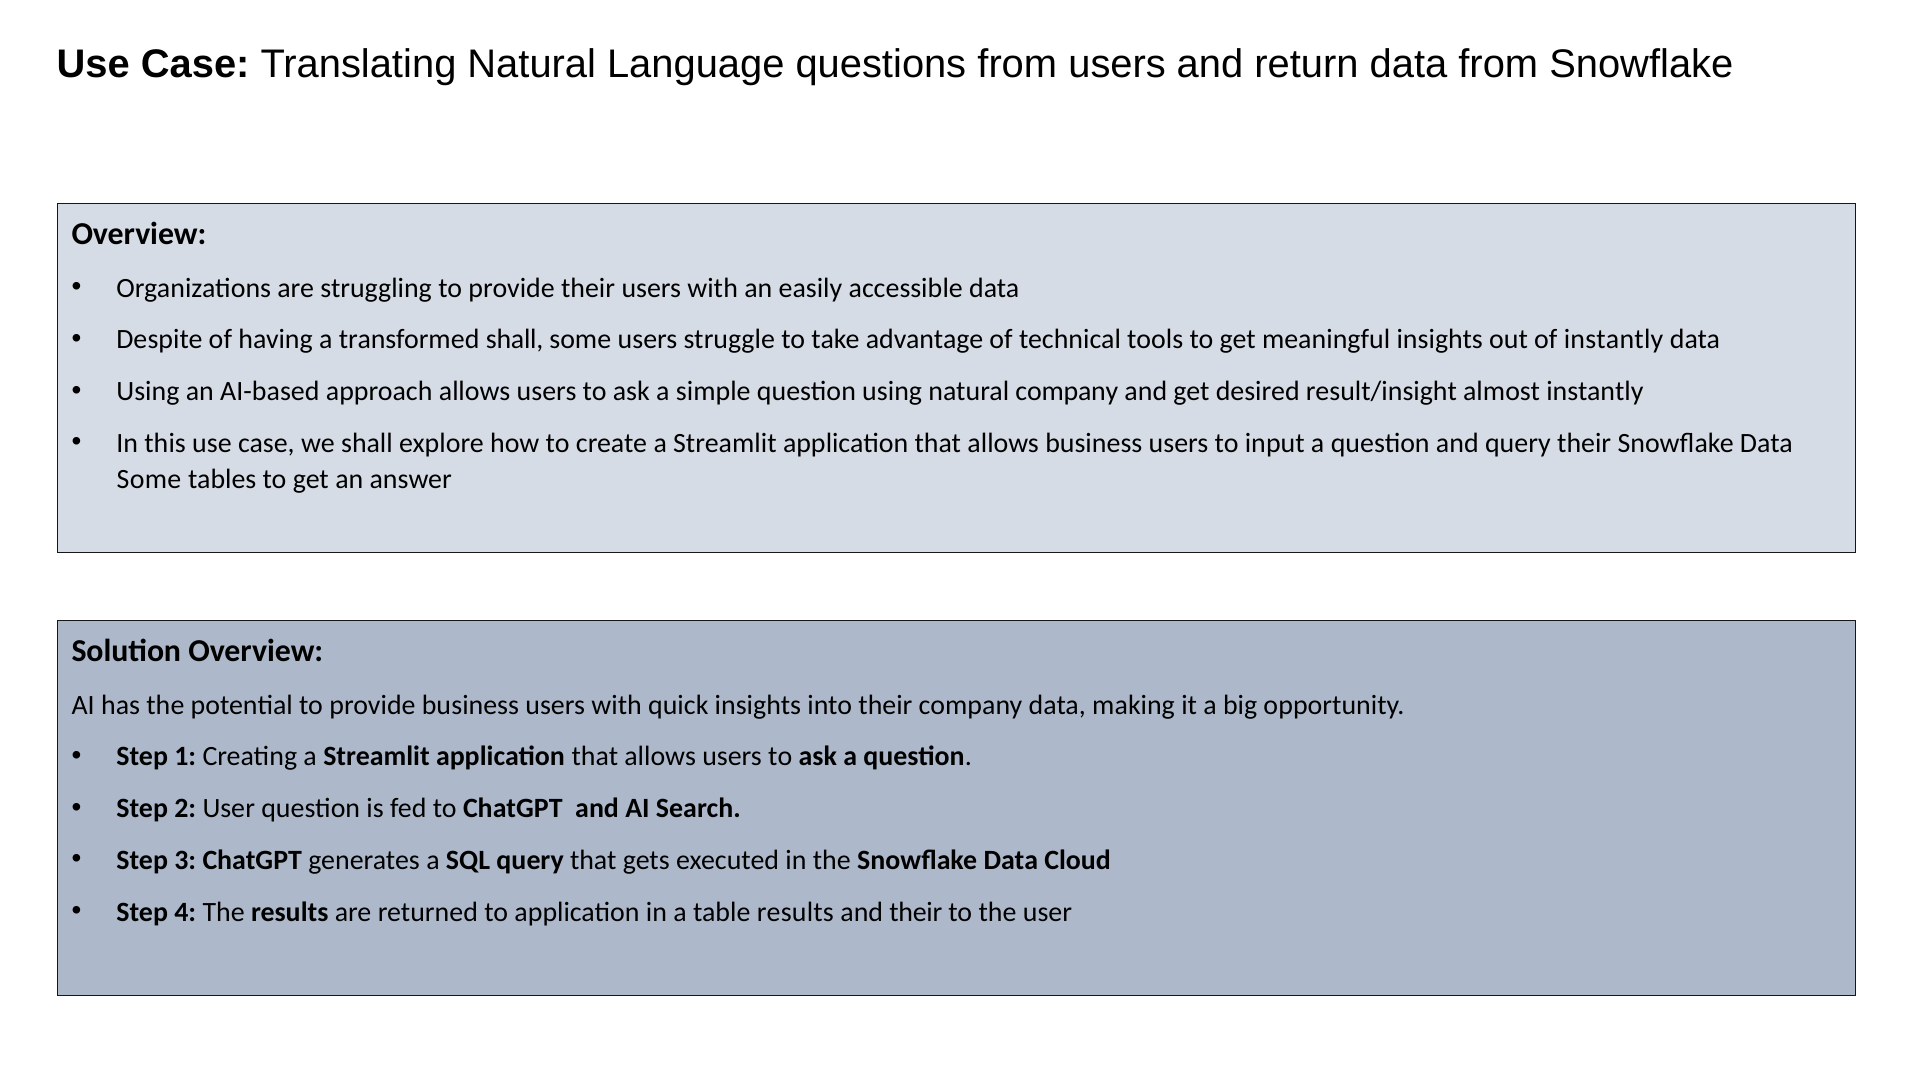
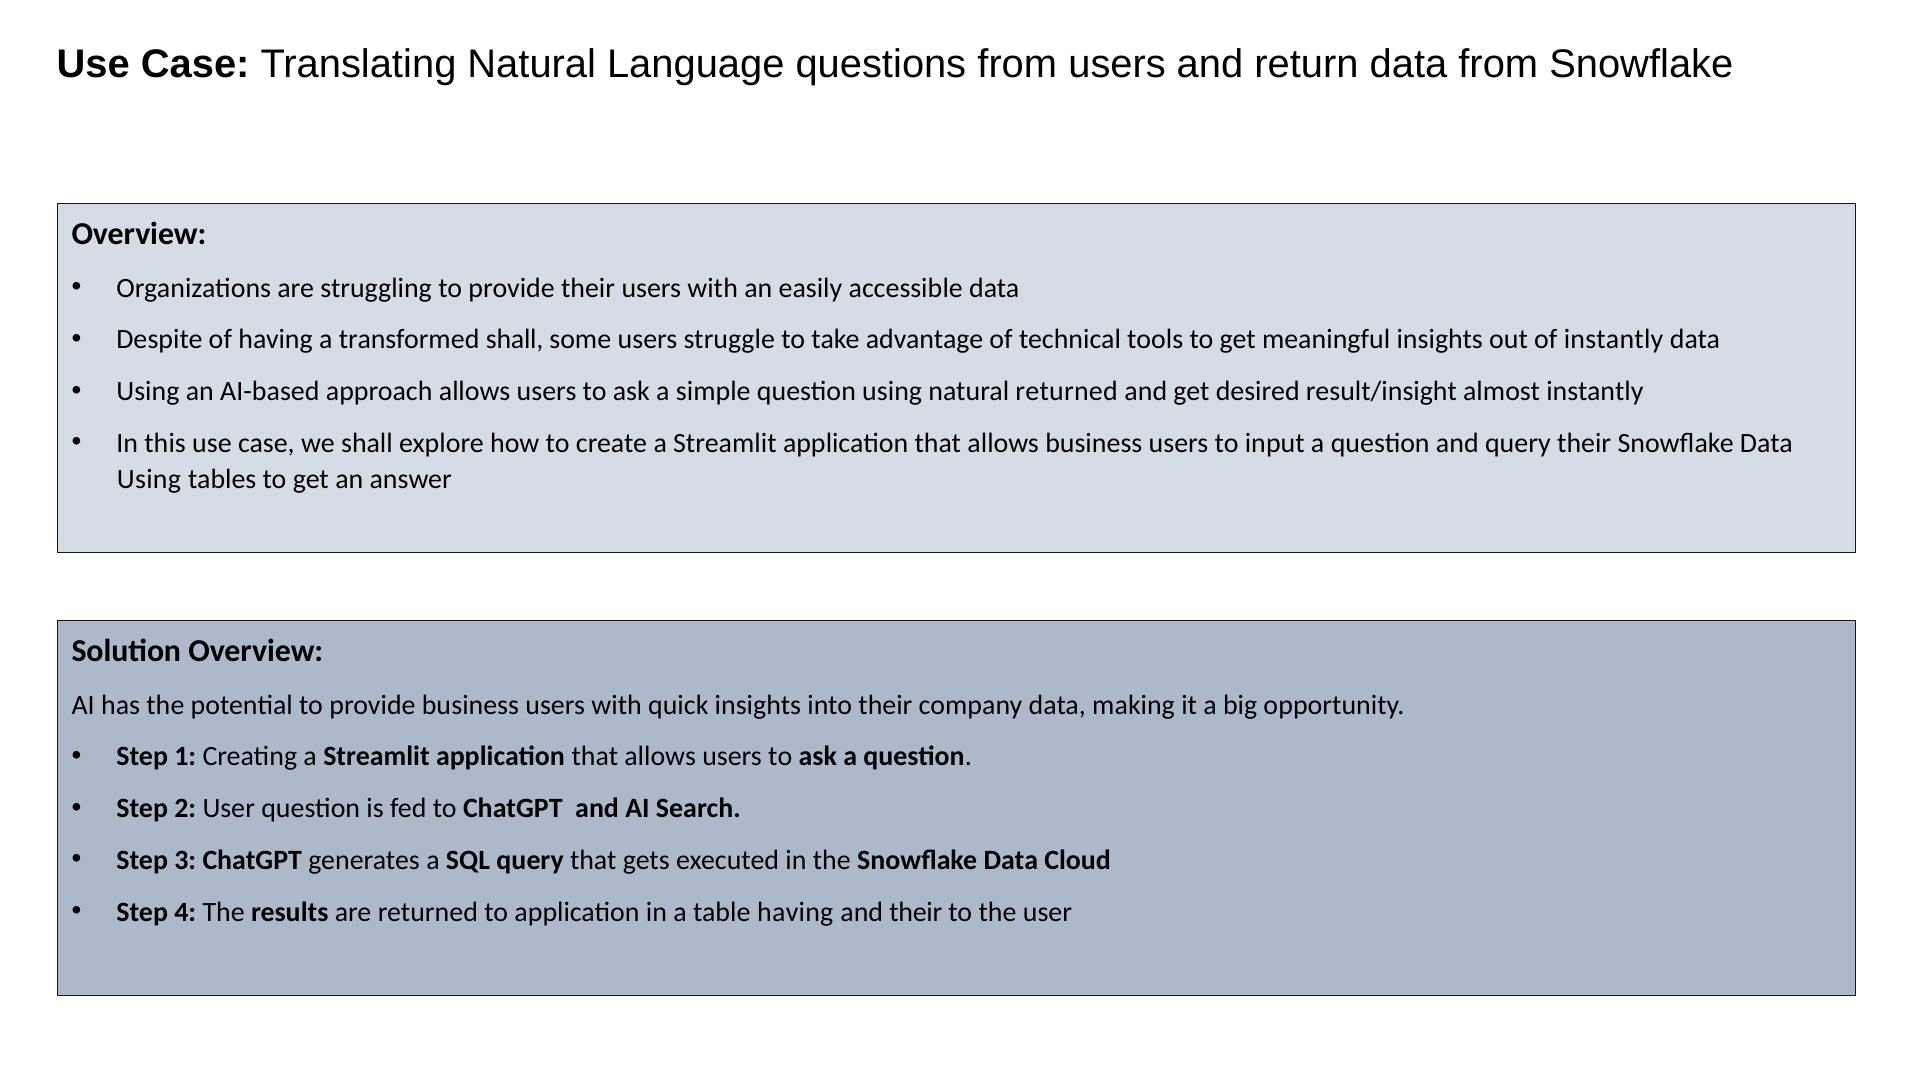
natural company: company -> returned
Some at (149, 479): Some -> Using
table results: results -> having
